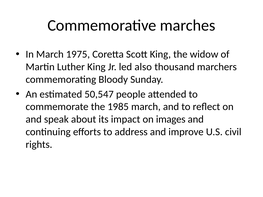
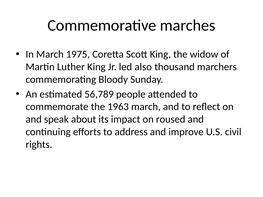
50,547: 50,547 -> 56,789
1985: 1985 -> 1963
images: images -> roused
